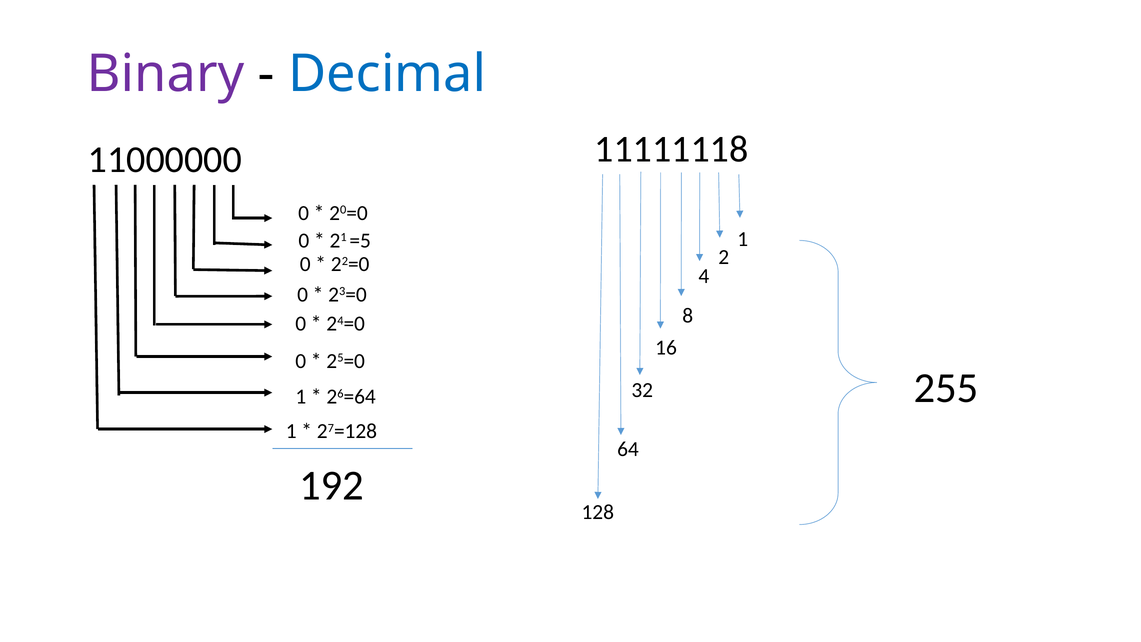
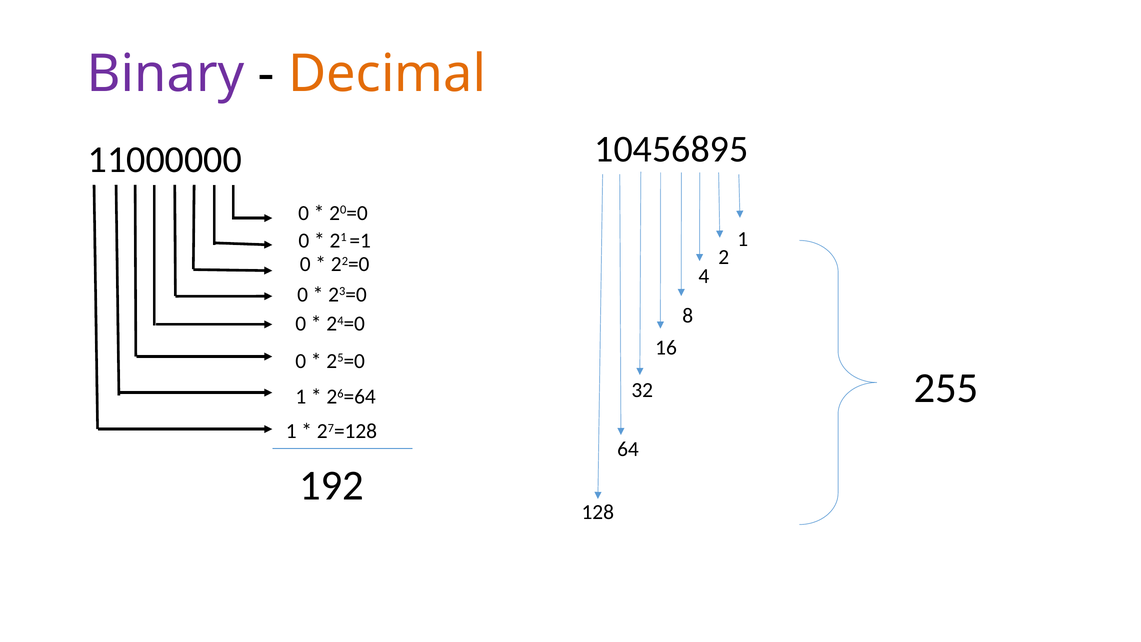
Decimal colour: blue -> orange
11111118: 11111118 -> 10456895
=5: =5 -> =1
